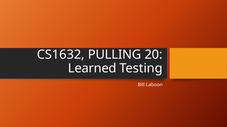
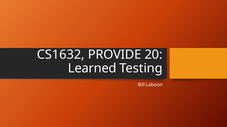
PULLING: PULLING -> PROVIDE
